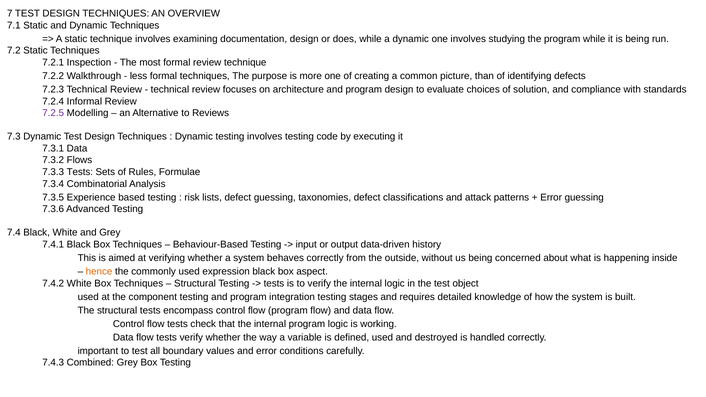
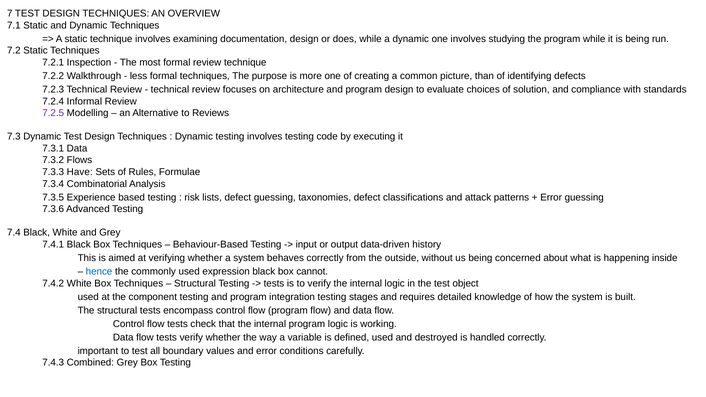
7.3.3 Tests: Tests -> Have
hence colour: orange -> blue
aspect: aspect -> cannot
